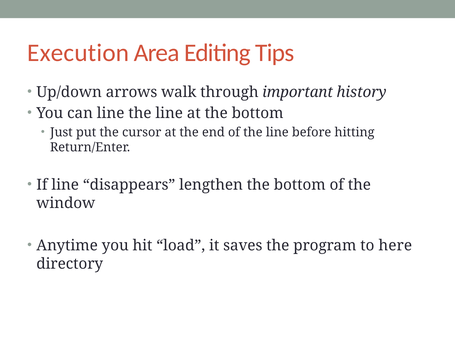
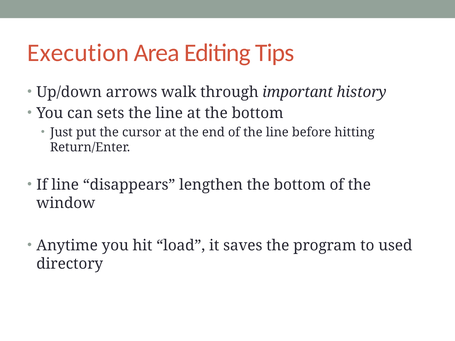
can line: line -> sets
here: here -> used
